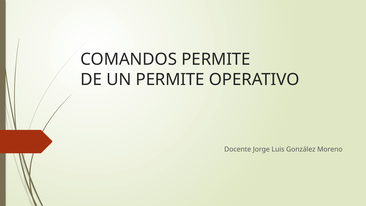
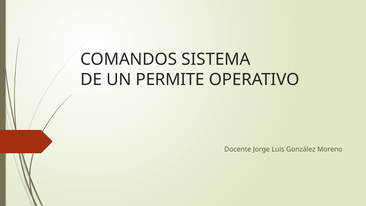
COMANDOS PERMITE: PERMITE -> SISTEMA
